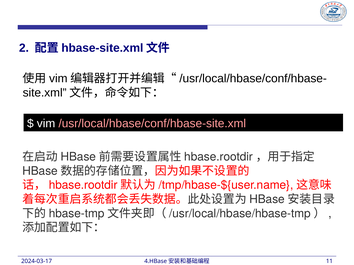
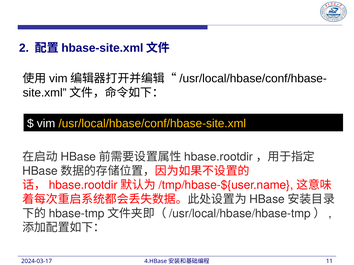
/usr/local/hbase/conf/hbase-site.xml colour: pink -> yellow
